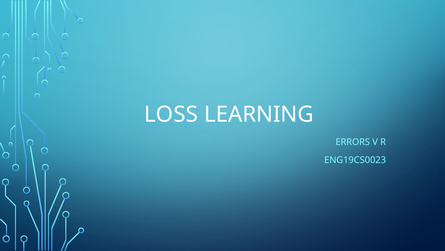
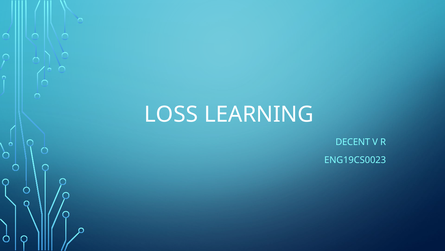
ERRORS: ERRORS -> DECENT
